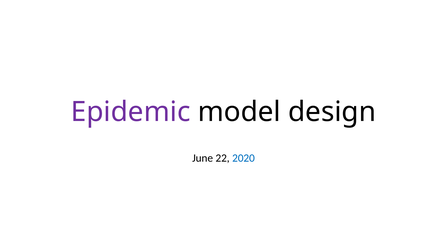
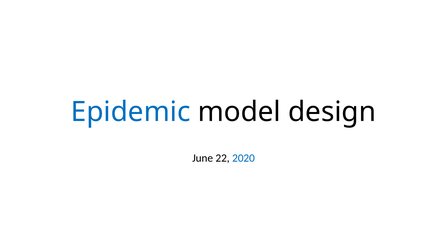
Epidemic colour: purple -> blue
